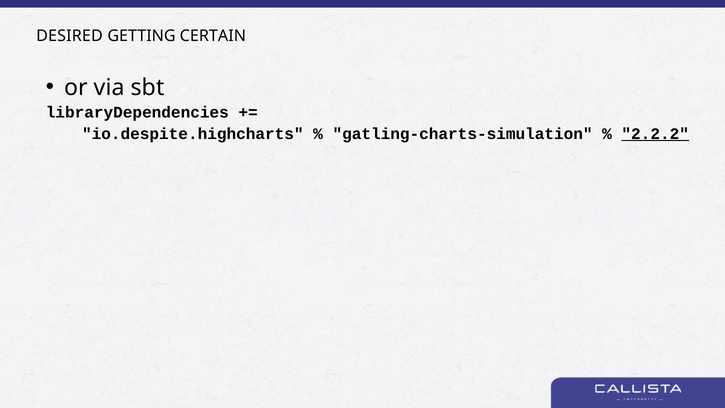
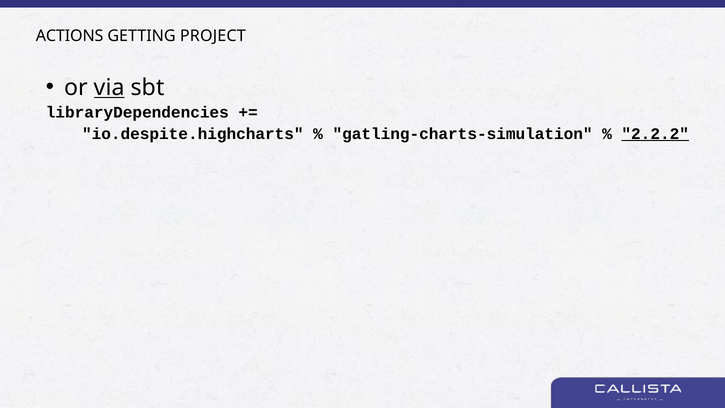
DESIRED: DESIRED -> ACTIONS
CERTAIN: CERTAIN -> PROJECT
via underline: none -> present
